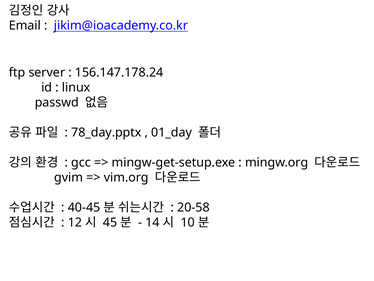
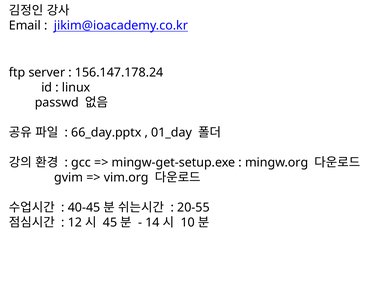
78_day.pptx: 78_day.pptx -> 66_day.pptx
20-58: 20-58 -> 20-55
